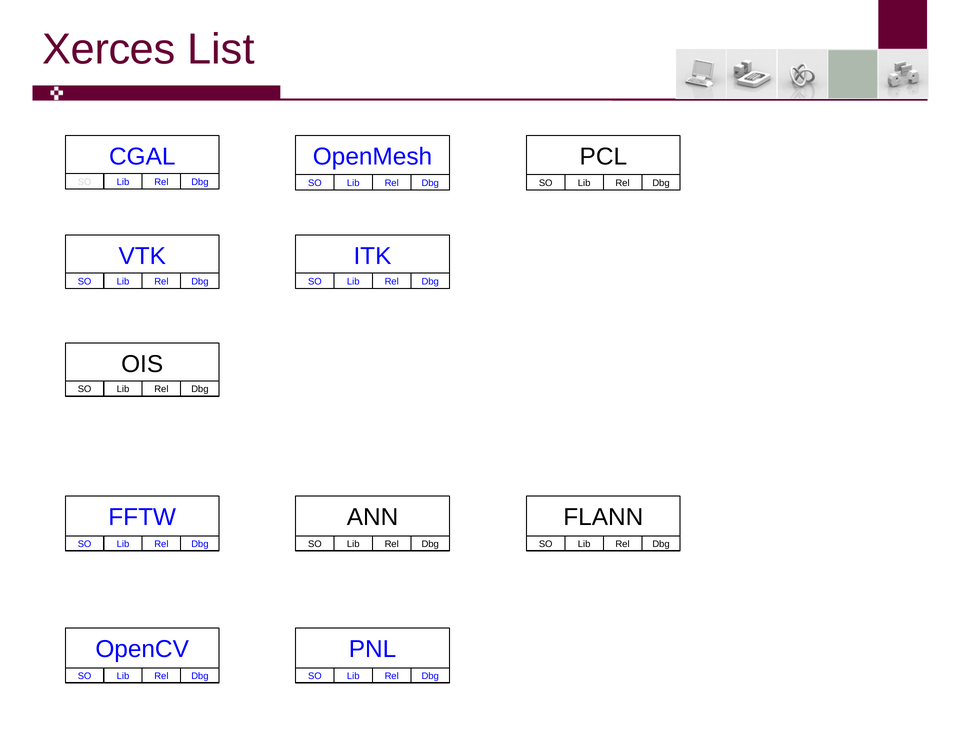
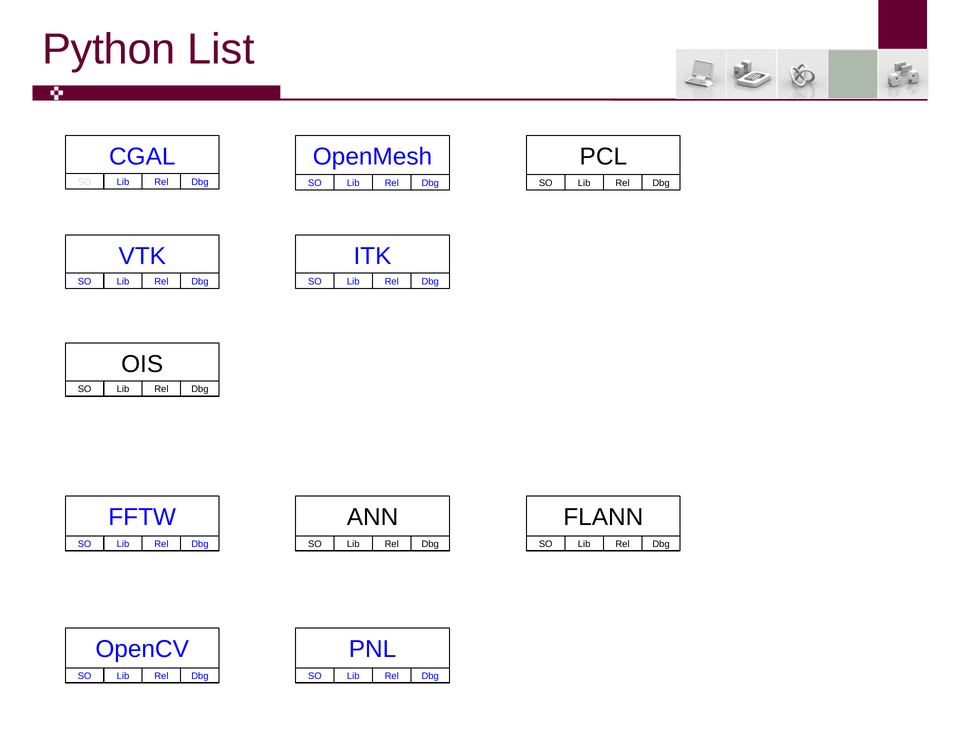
Xerces: Xerces -> Python
